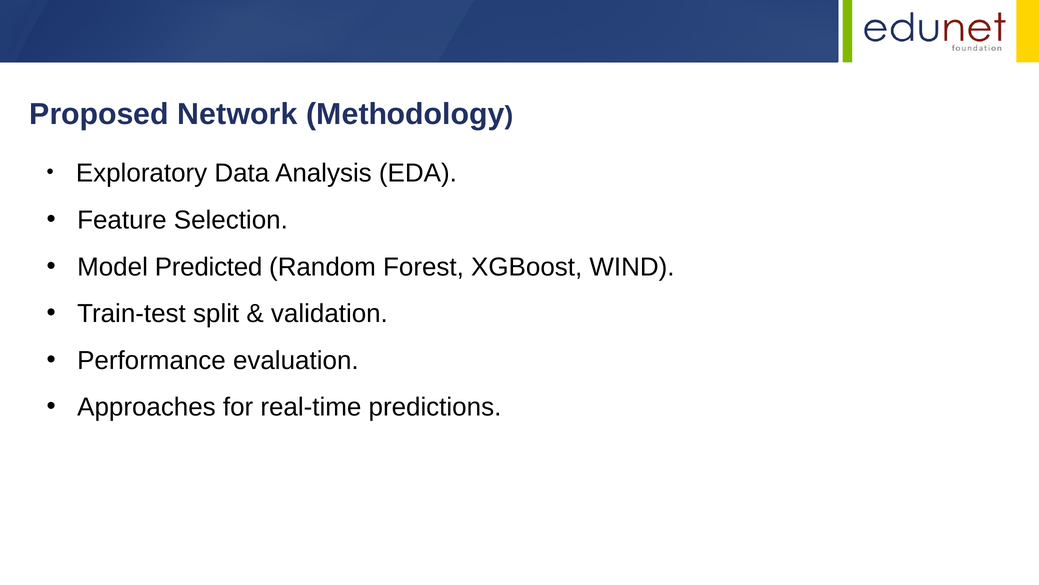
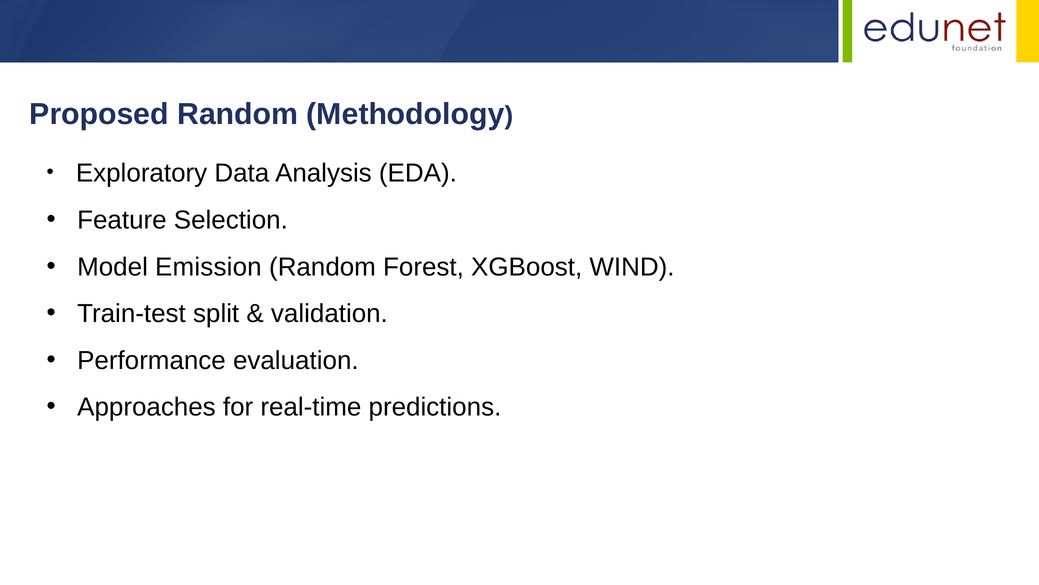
Proposed Network: Network -> Random
Predicted: Predicted -> Emission
